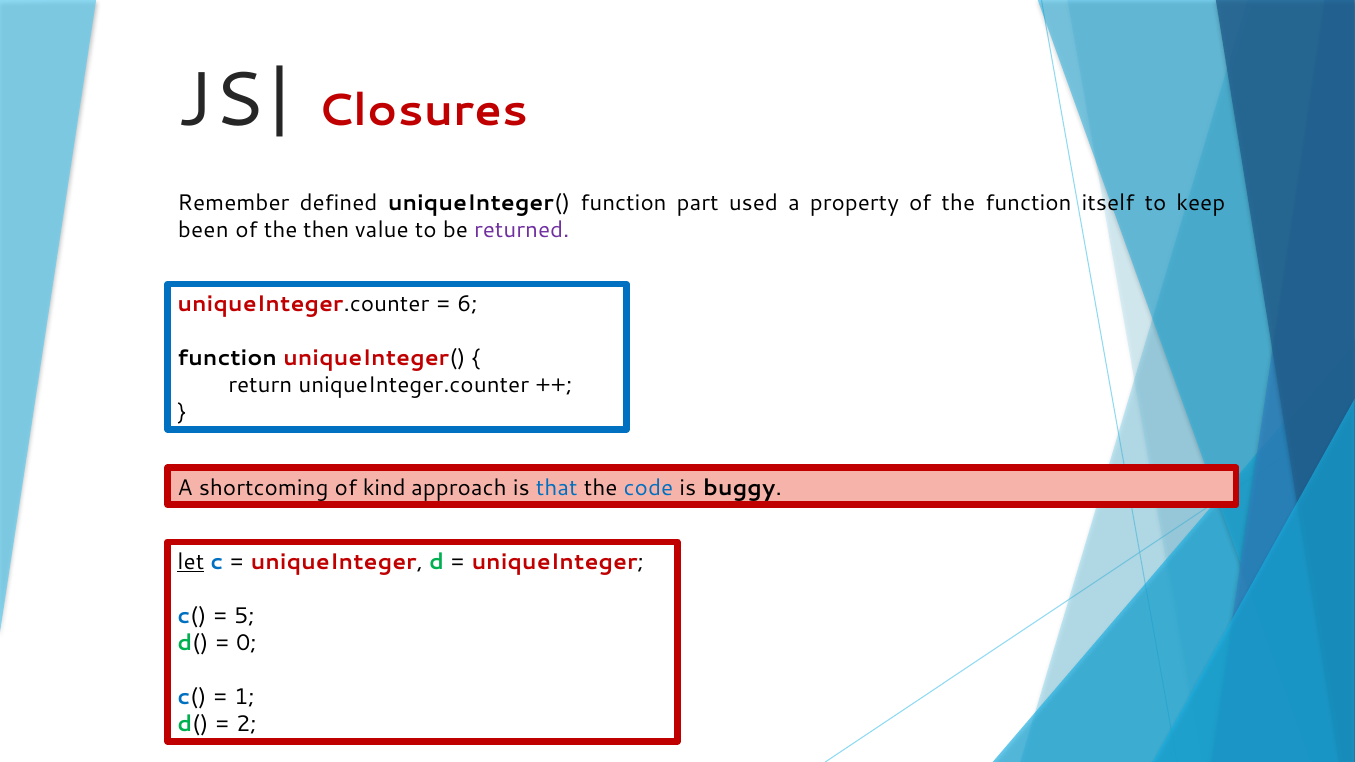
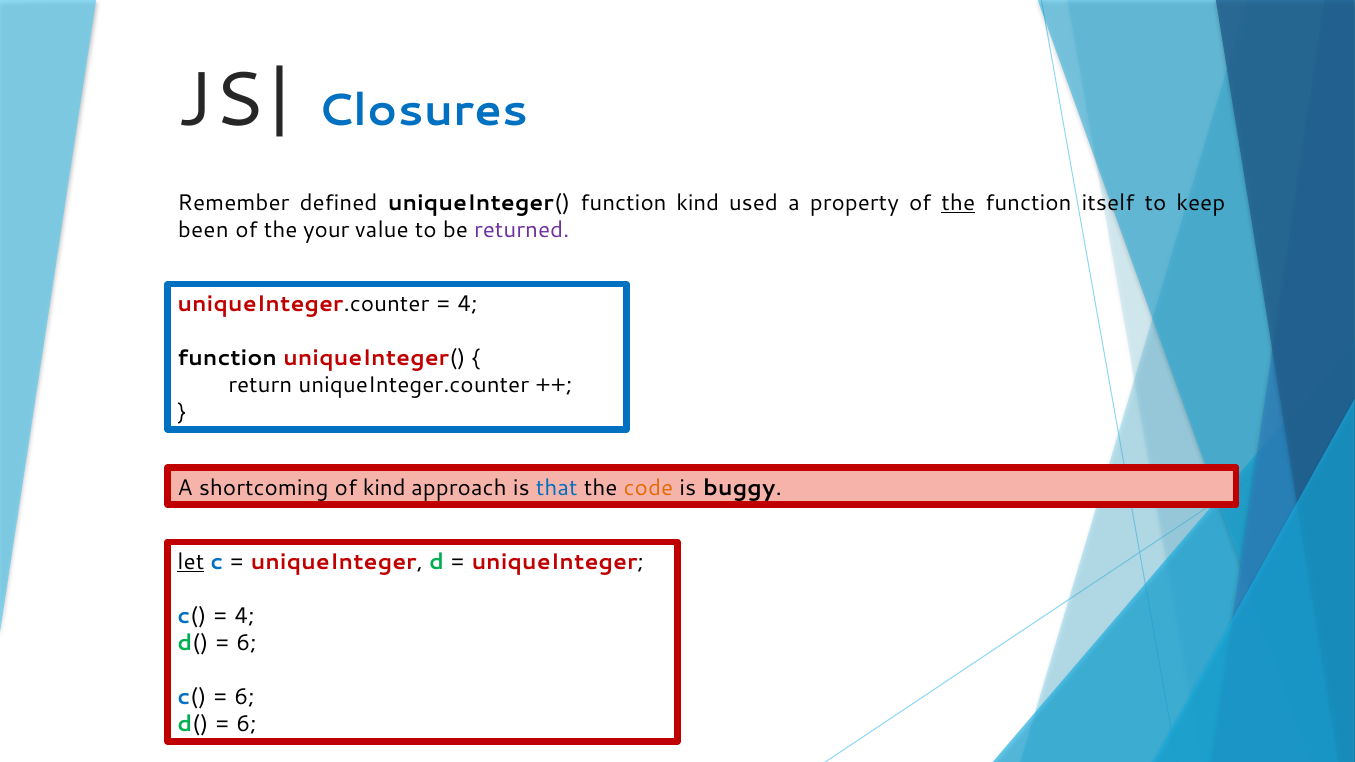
Closures colour: red -> blue
function part: part -> kind
the at (958, 203) underline: none -> present
then: then -> your
6 at (467, 304): 6 -> 4
code colour: blue -> orange
5 at (244, 616): 5 -> 4
0 at (246, 643): 0 -> 6
1 at (244, 698): 1 -> 6
2 at (246, 725): 2 -> 6
